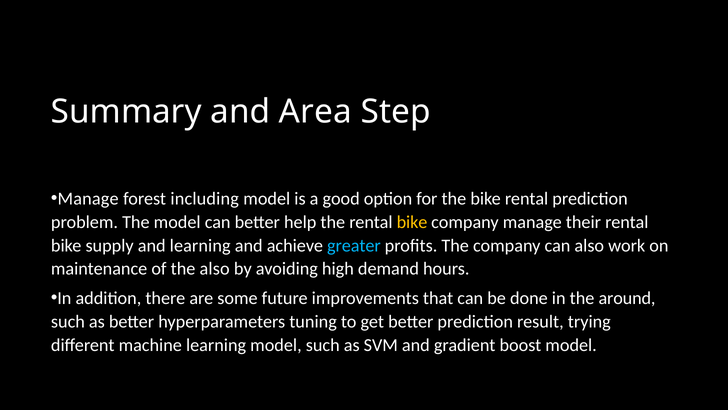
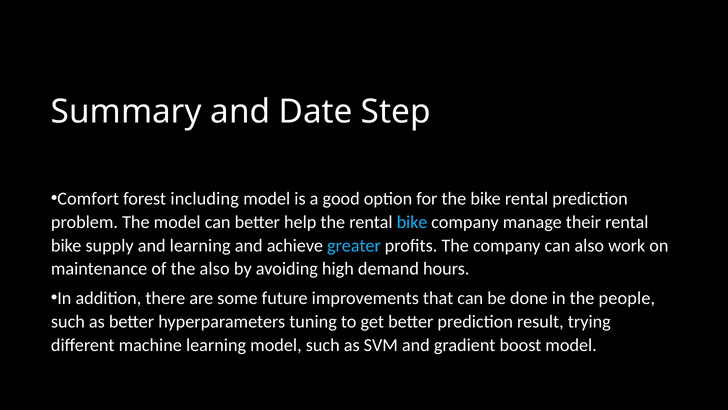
Area: Area -> Date
Manage at (88, 198): Manage -> Comfort
bike at (412, 222) colour: yellow -> light blue
around: around -> people
